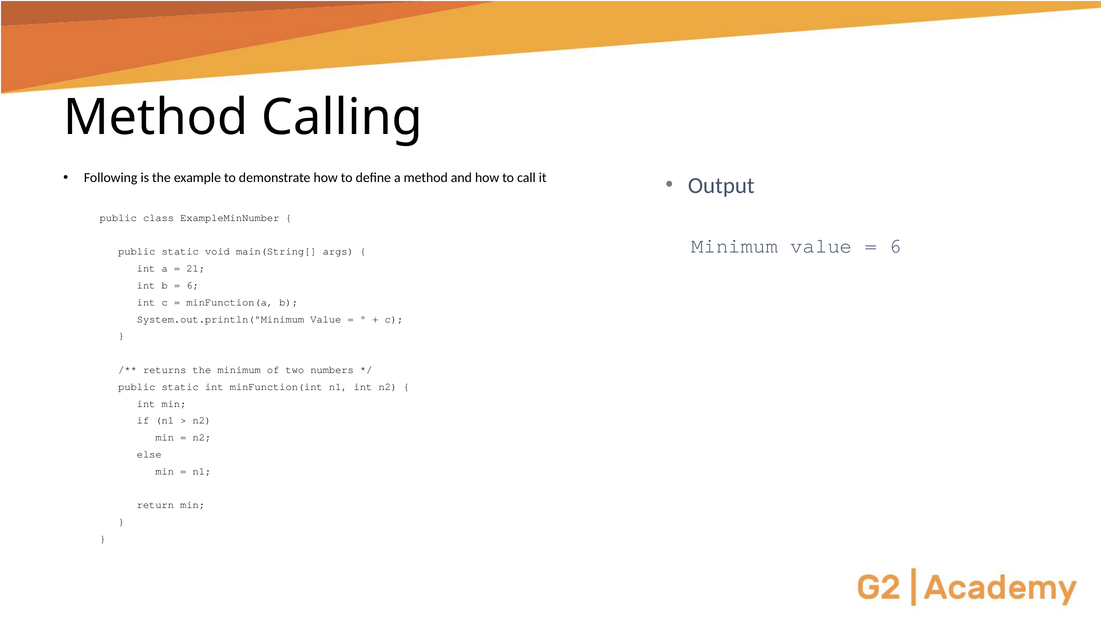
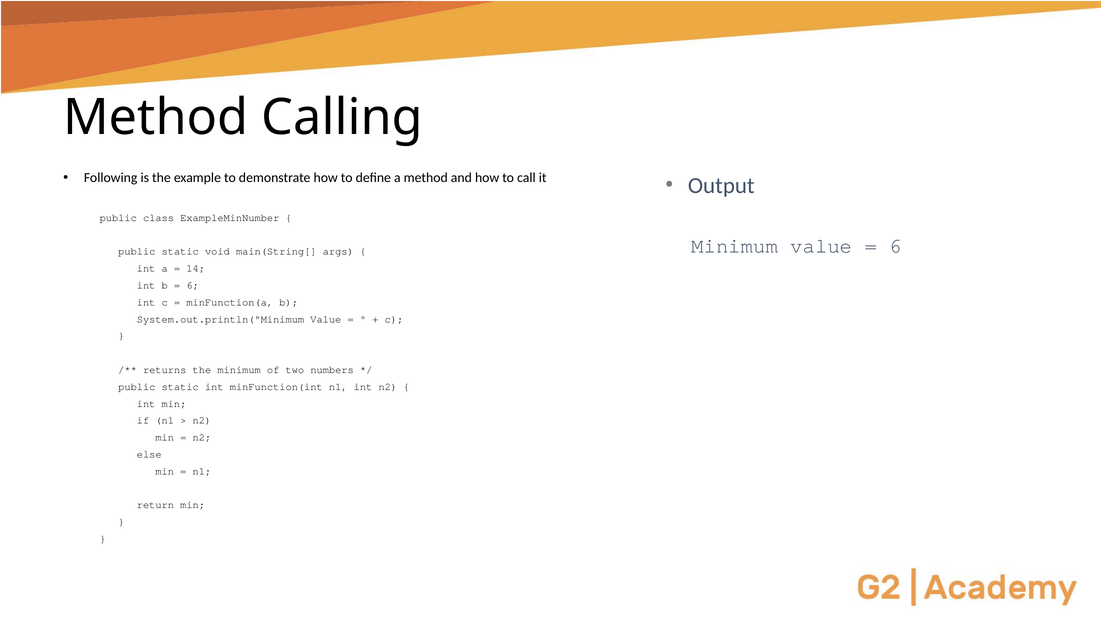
21: 21 -> 14
